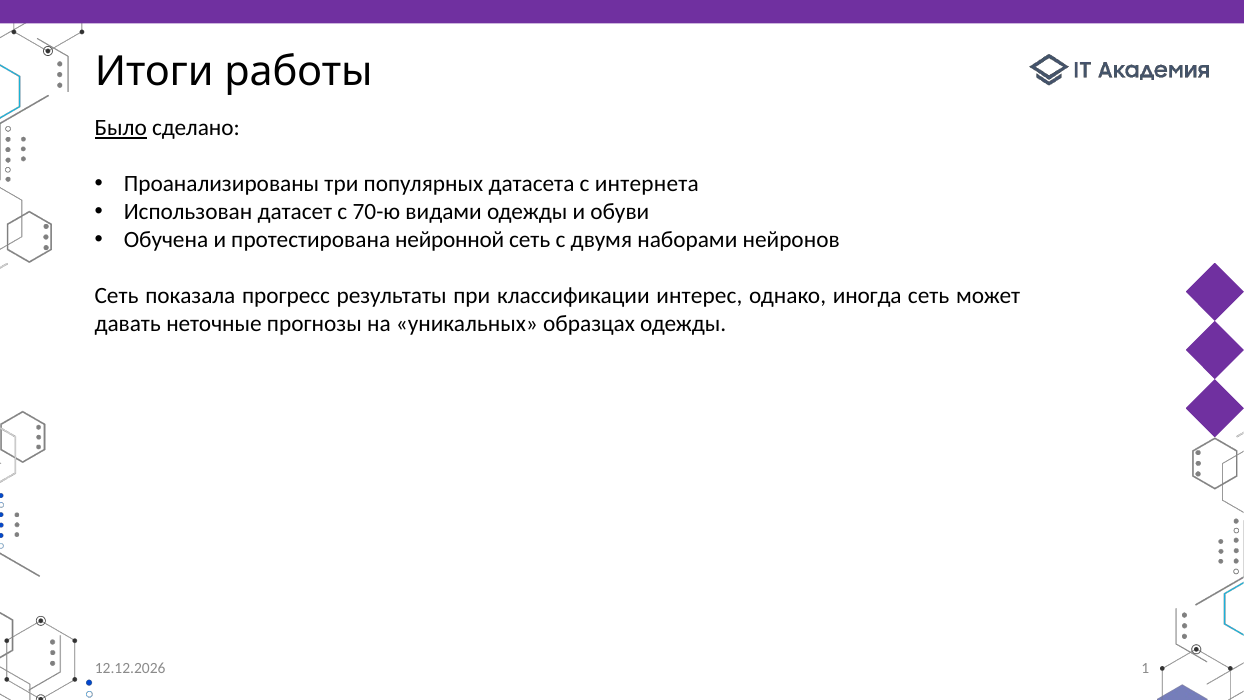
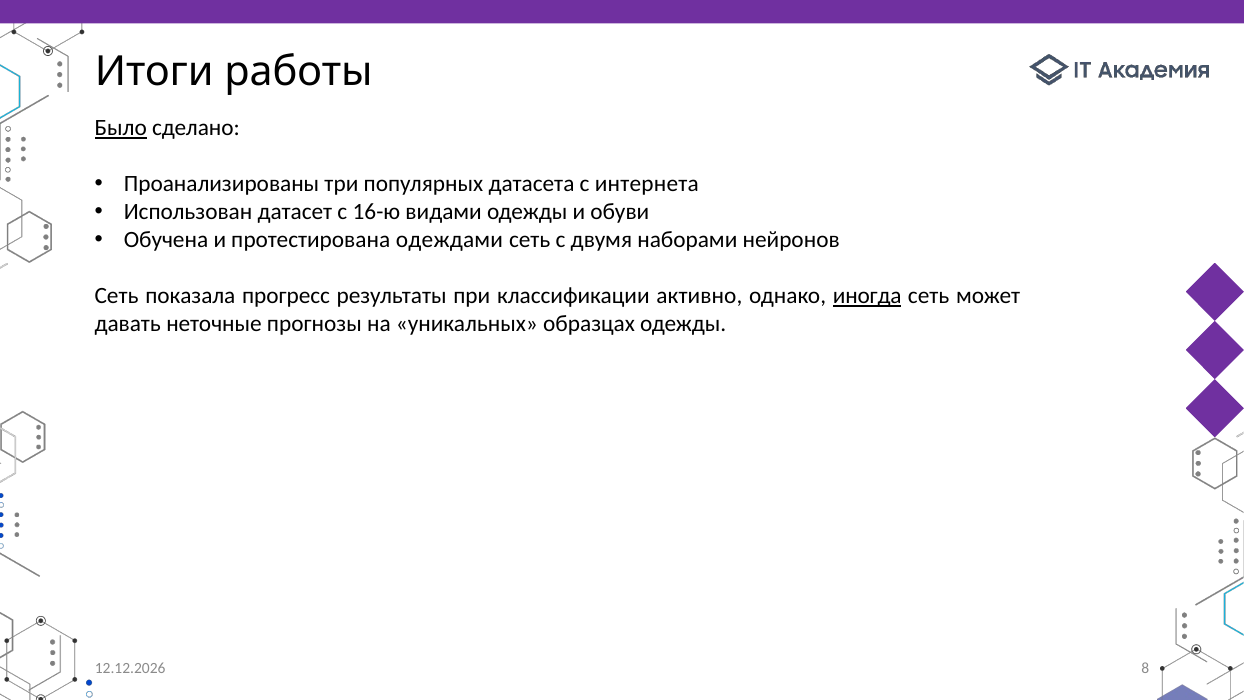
70-ю: 70-ю -> 16-ю
нейронной: нейронной -> одеждами
интерес: интерес -> активно
иногда underline: none -> present
1: 1 -> 8
